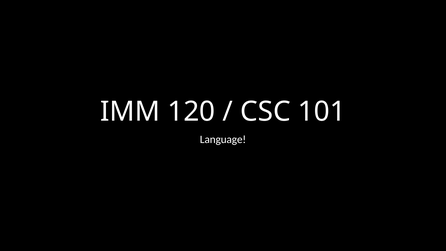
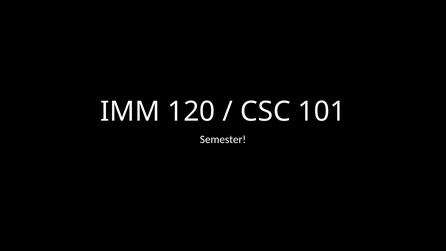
Language: Language -> Semester
